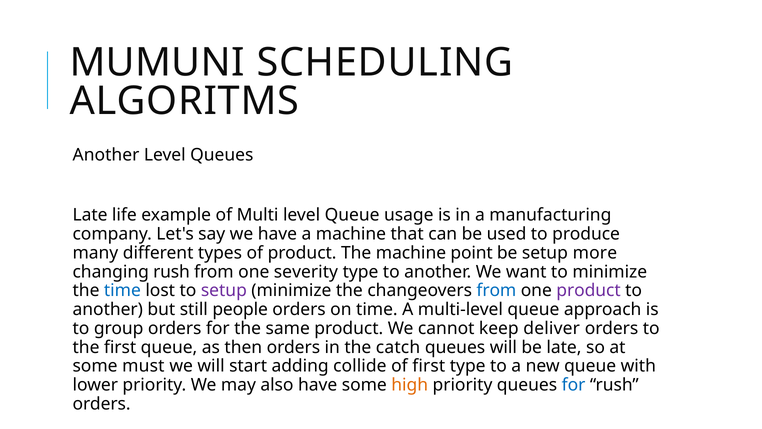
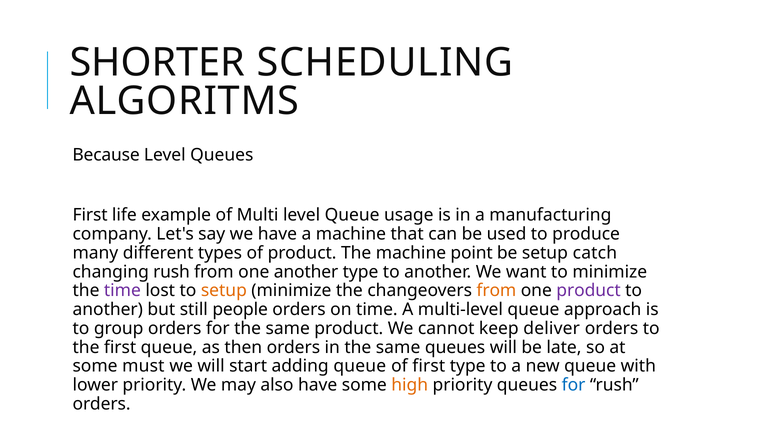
MUMUNI: MUMUNI -> SHORTER
Another at (106, 155): Another -> Because
Late at (90, 215): Late -> First
more: more -> catch
one severity: severity -> another
time at (122, 290) colour: blue -> purple
setup at (224, 290) colour: purple -> orange
from at (496, 290) colour: blue -> orange
in the catch: catch -> same
adding collide: collide -> queue
